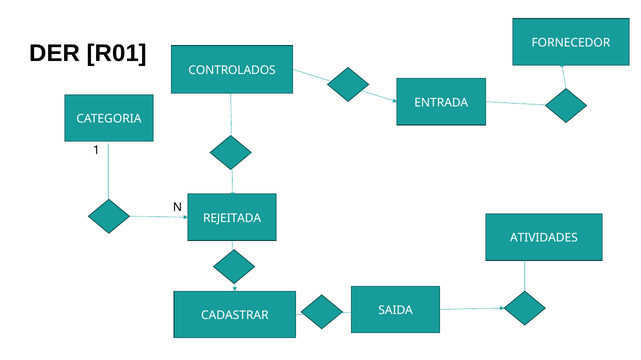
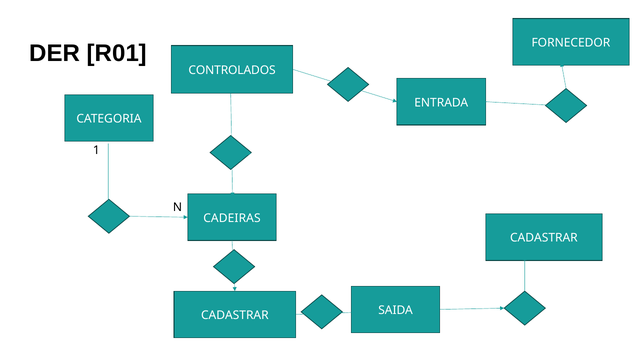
REJEITADA: REJEITADA -> CADEIRAS
ATIVIDADES at (544, 238): ATIVIDADES -> CADASTRAR
